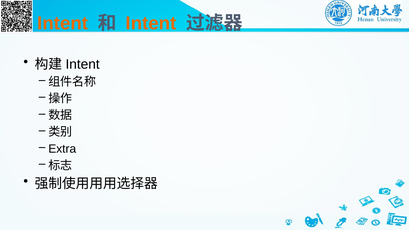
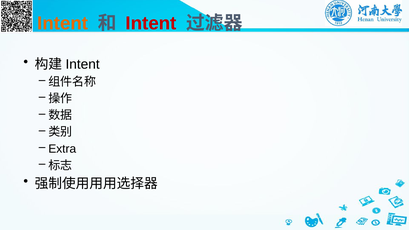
Intent at (151, 23) colour: orange -> red
